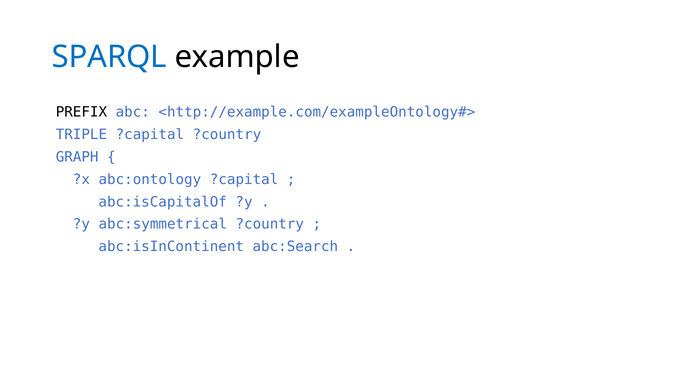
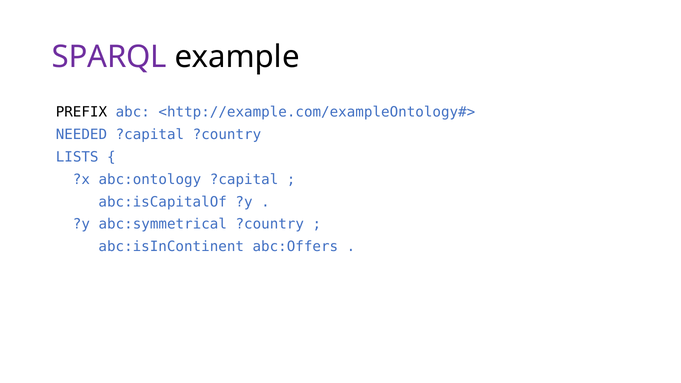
SPARQL colour: blue -> purple
TRIPLE: TRIPLE -> NEEDED
GRAPH: GRAPH -> LISTS
abc:Search: abc:Search -> abc:Offers
